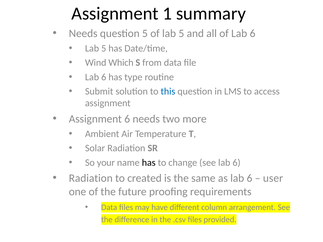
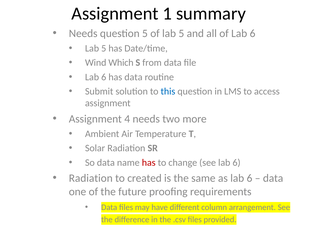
has type: type -> data
Assignment 6: 6 -> 4
So your: your -> data
has at (149, 163) colour: black -> red
user at (273, 178): user -> data
